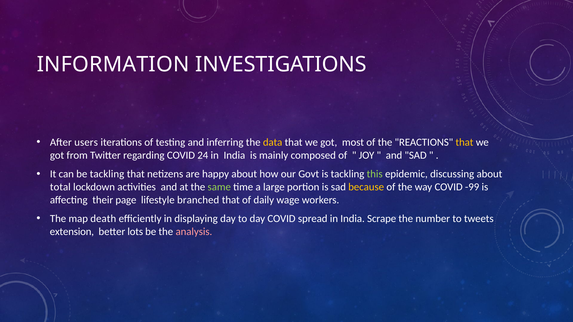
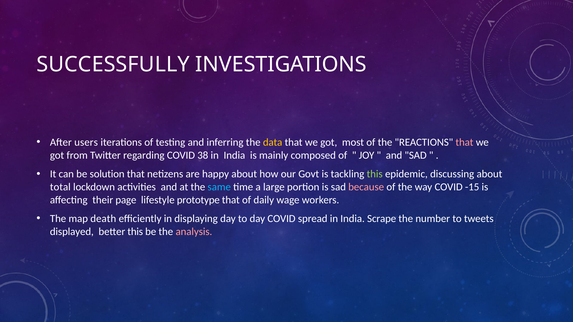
INFORMATION: INFORMATION -> SUCCESSFULLY
that at (464, 143) colour: yellow -> pink
24: 24 -> 38
be tackling: tackling -> solution
same colour: light green -> light blue
because colour: yellow -> pink
-99: -99 -> -15
branched: branched -> prototype
extension: extension -> displayed
better lots: lots -> this
